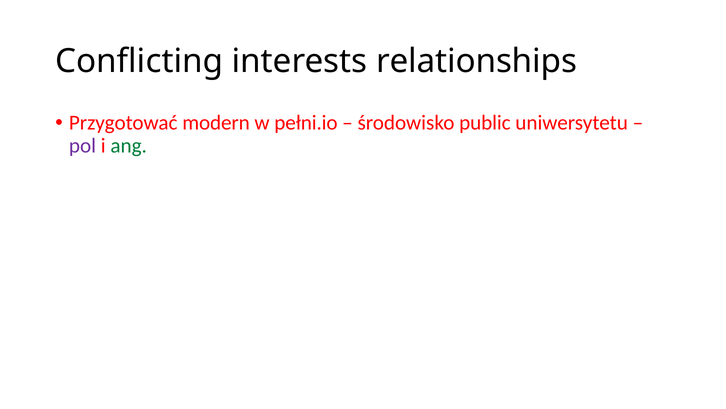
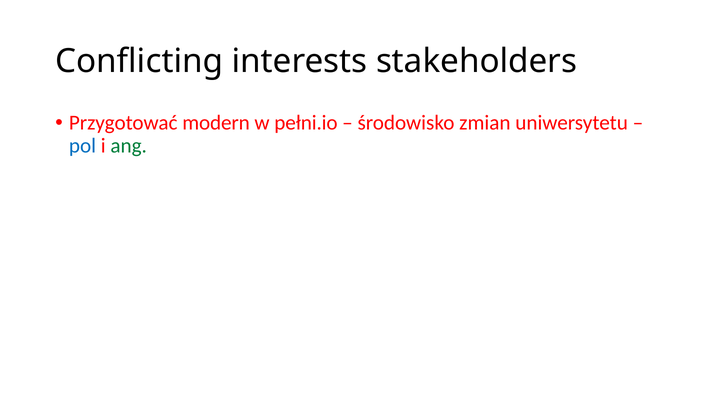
relationships: relationships -> stakeholders
public: public -> zmian
pol colour: purple -> blue
